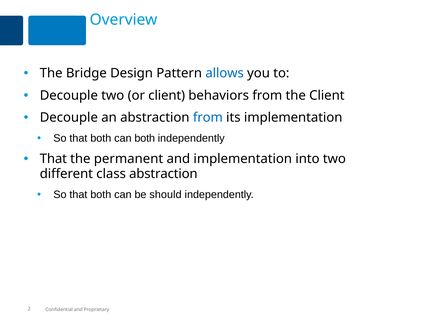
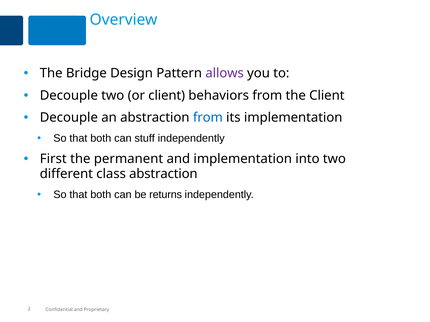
allows colour: blue -> purple
can both: both -> stuff
That at (53, 159): That -> First
should: should -> returns
